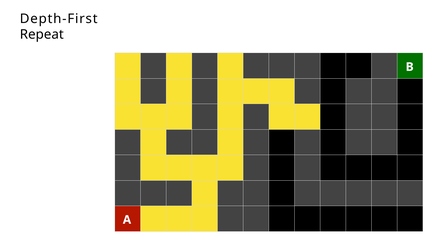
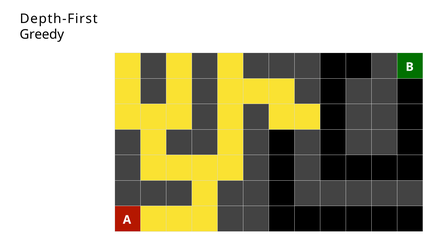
Repeat: Repeat -> Greedy
